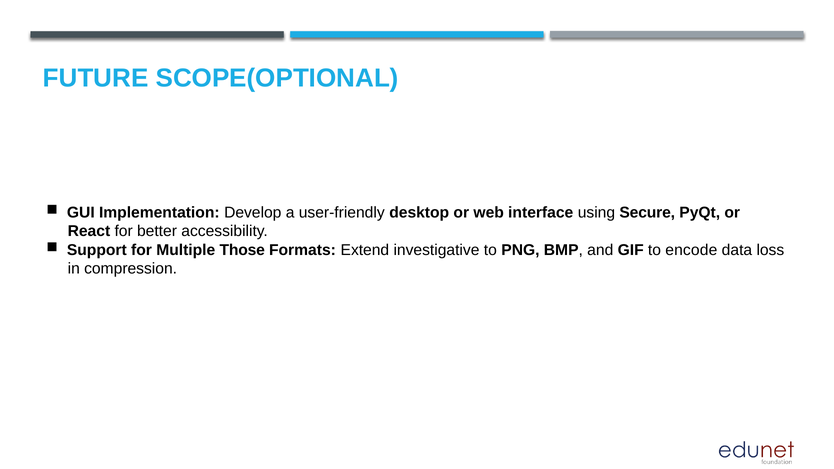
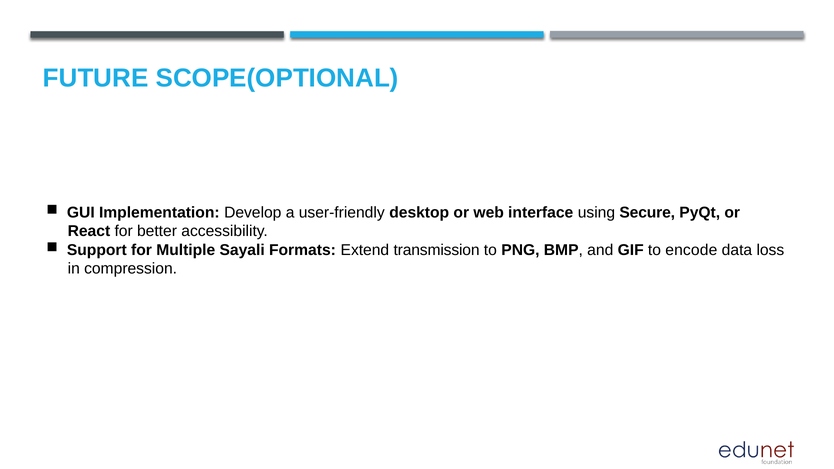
Those: Those -> Sayali
investigative: investigative -> transmission
